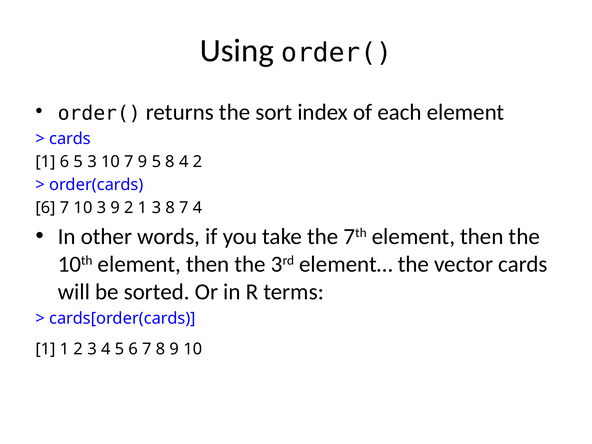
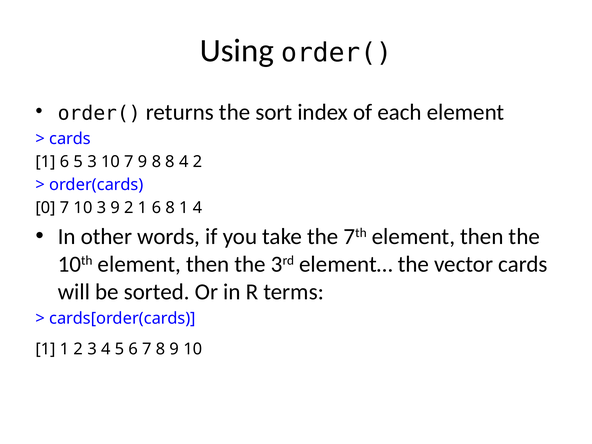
9 5: 5 -> 8
6 at (46, 208): 6 -> 0
2 1 3: 3 -> 6
8 7: 7 -> 1
